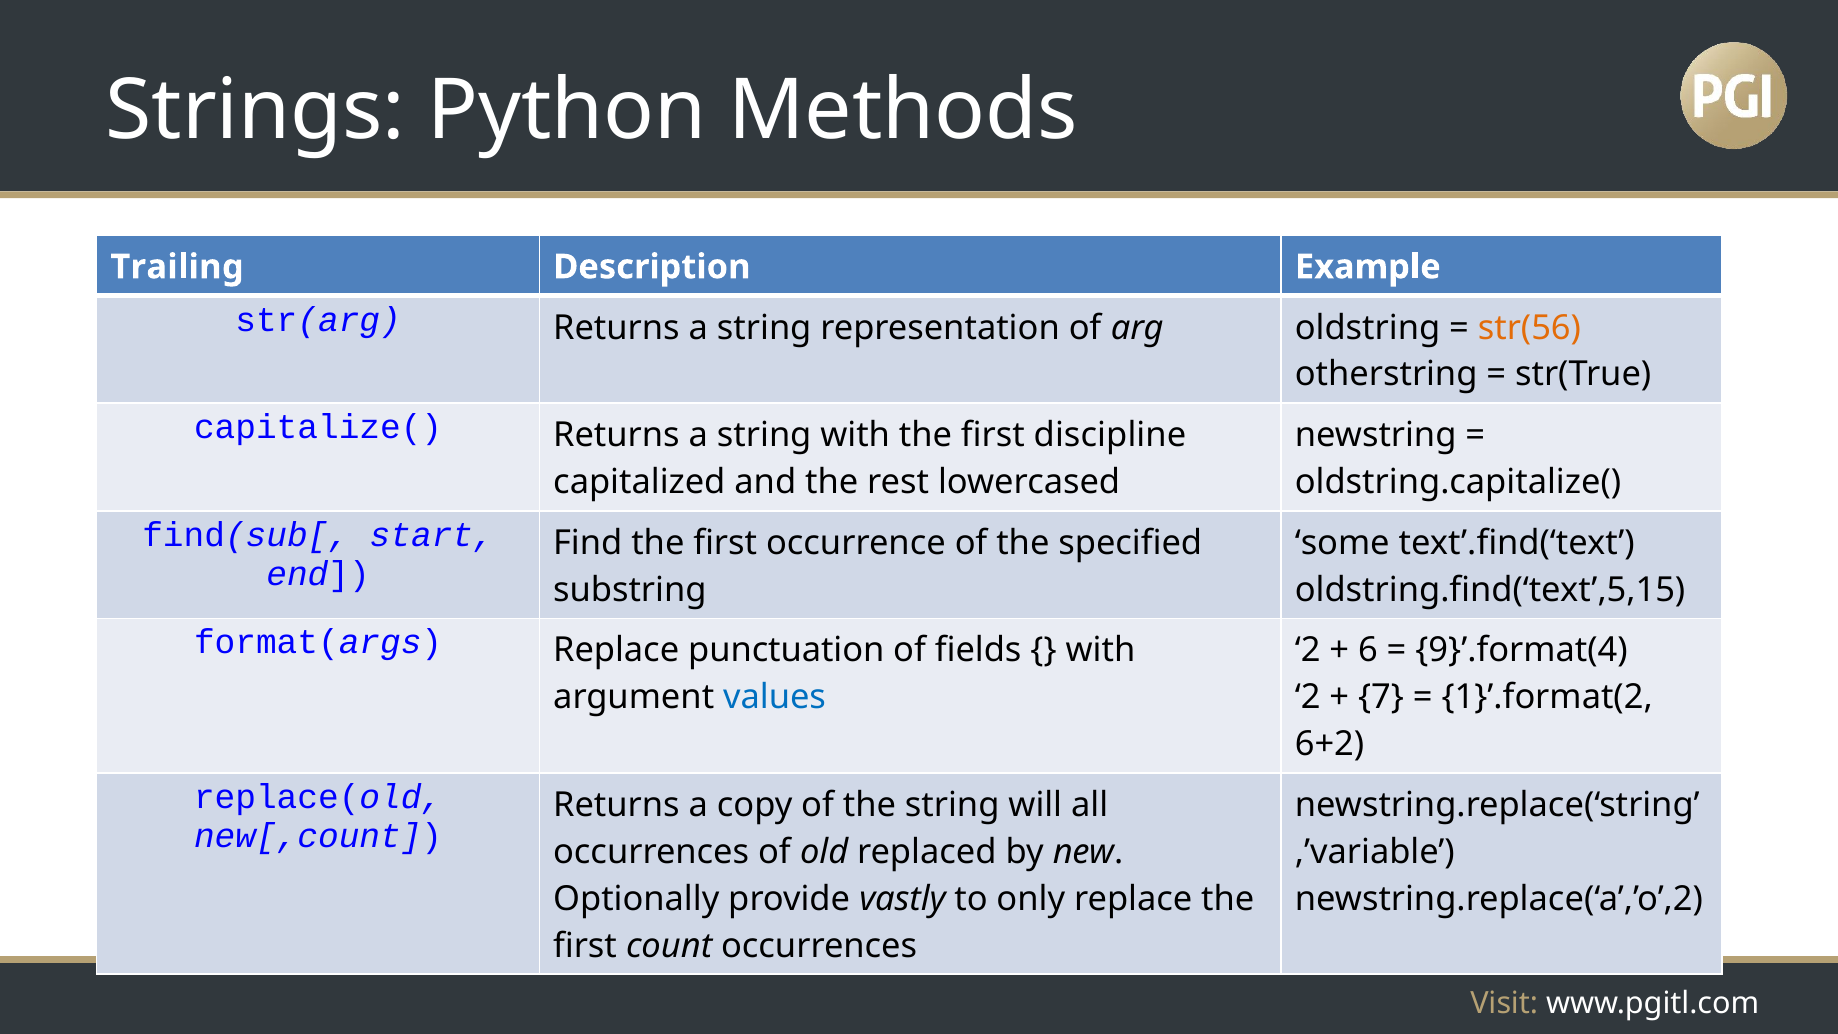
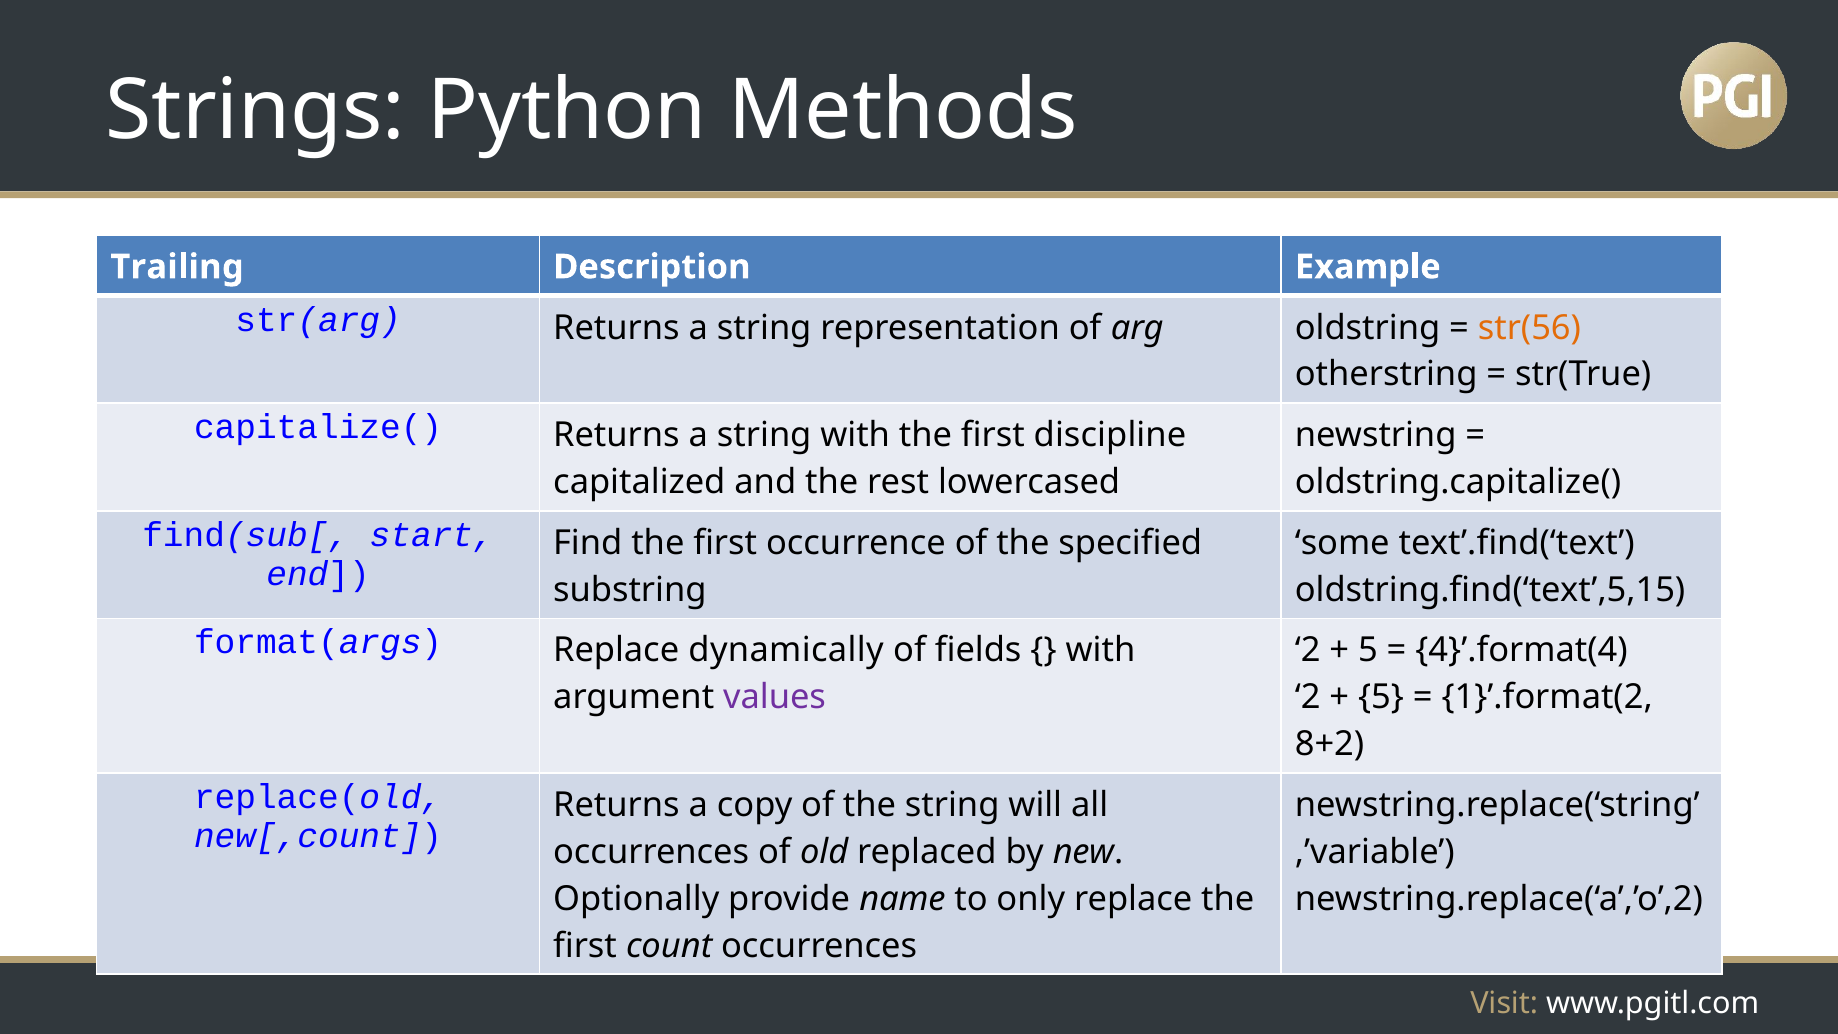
punctuation: punctuation -> dynamically
6 at (1368, 651): 6 -> 5
9}’.format(4: 9}’.format(4 -> 4}’.format(4
values colour: blue -> purple
7 at (1381, 697): 7 -> 5
6+2: 6+2 -> 8+2
vastly: vastly -> name
